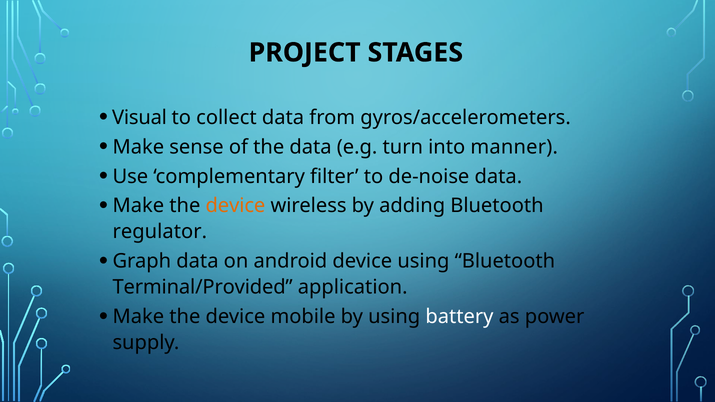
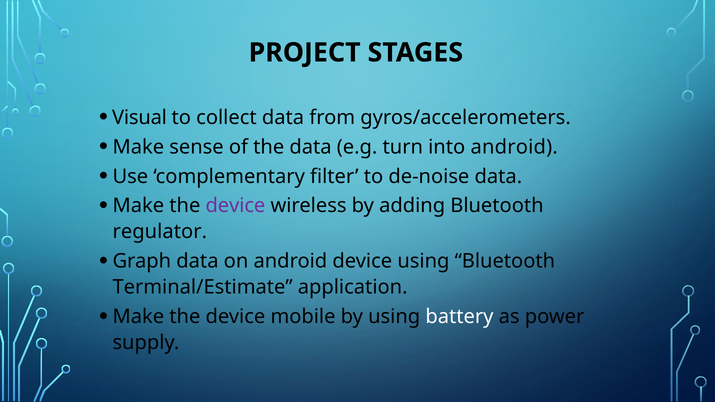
into manner: manner -> android
device at (235, 206) colour: orange -> purple
Terminal/Provided: Terminal/Provided -> Terminal/Estimate
